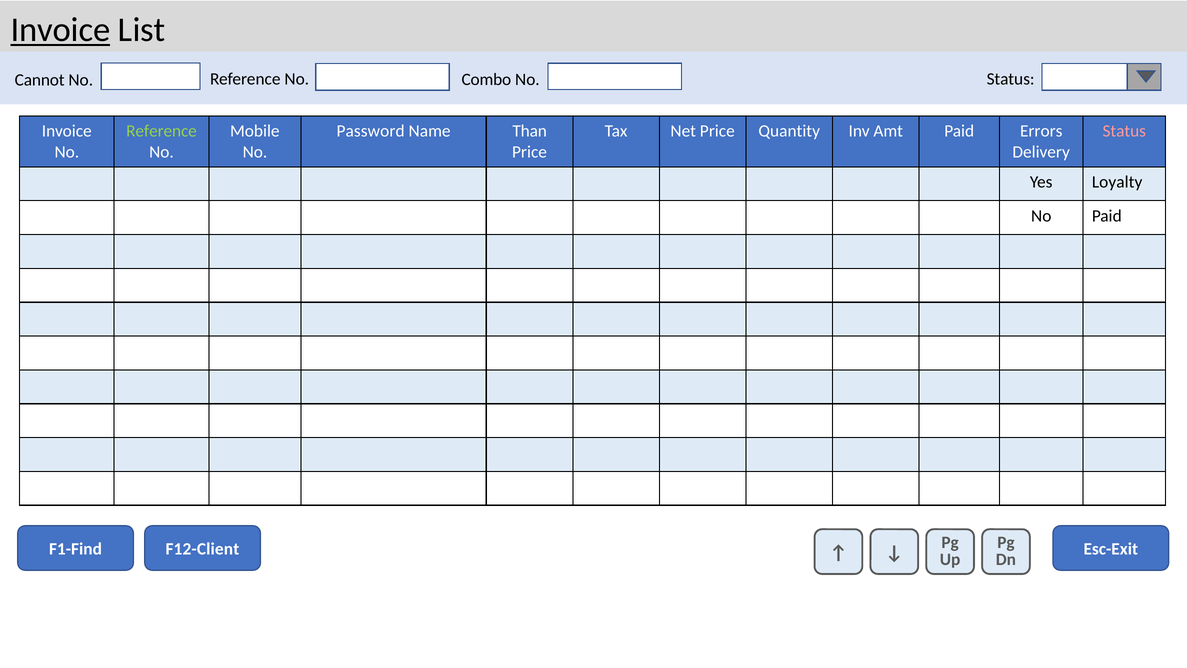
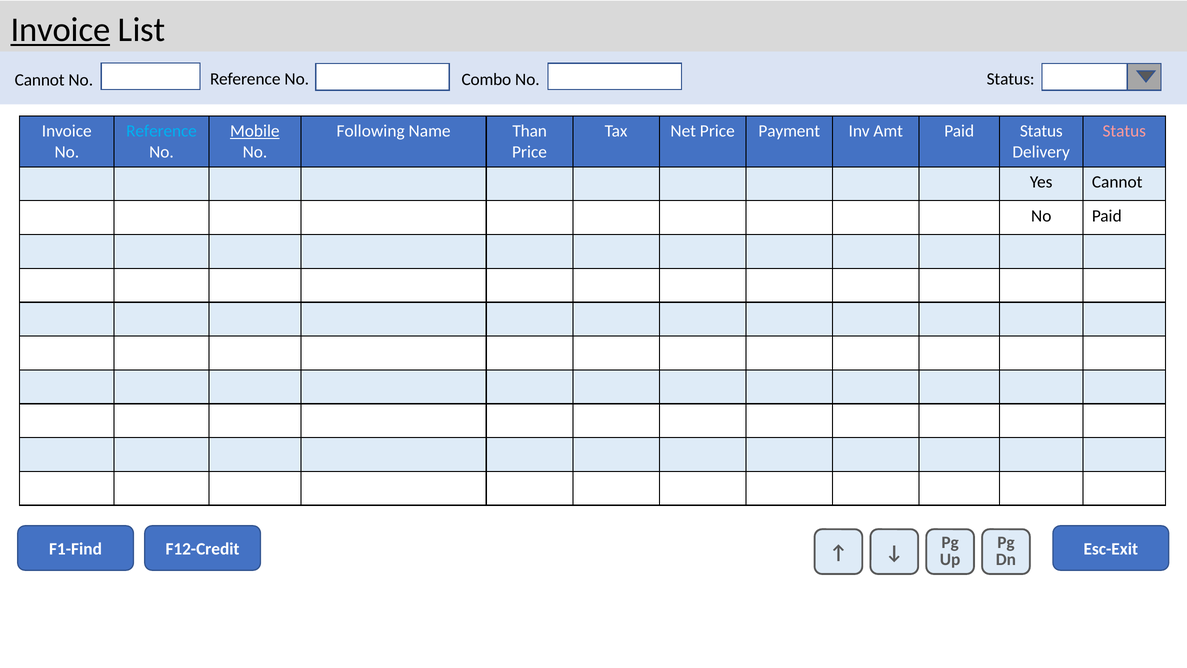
Reference at (162, 131) colour: light green -> light blue
Mobile underline: none -> present
Password: Password -> Following
Quantity: Quantity -> Payment
Paid Errors: Errors -> Status
Yes Loyalty: Loyalty -> Cannot
F12-Client: F12-Client -> F12-Credit
